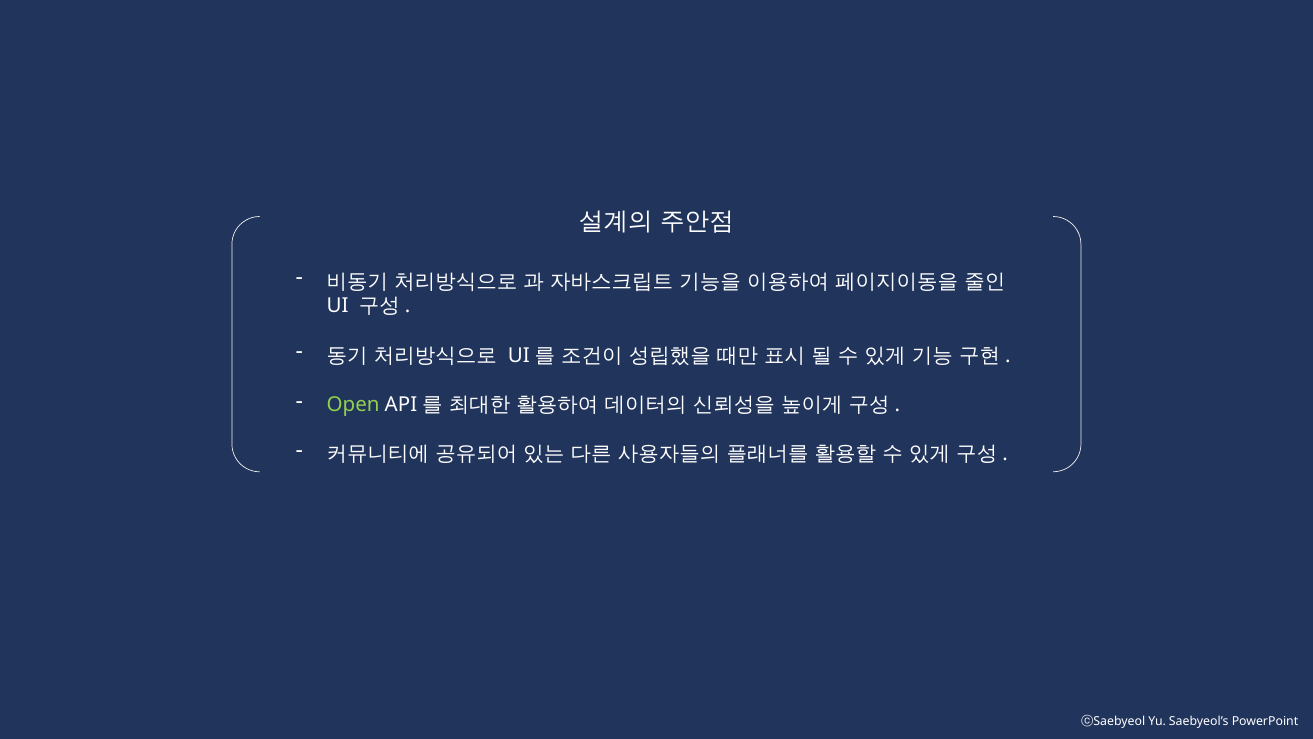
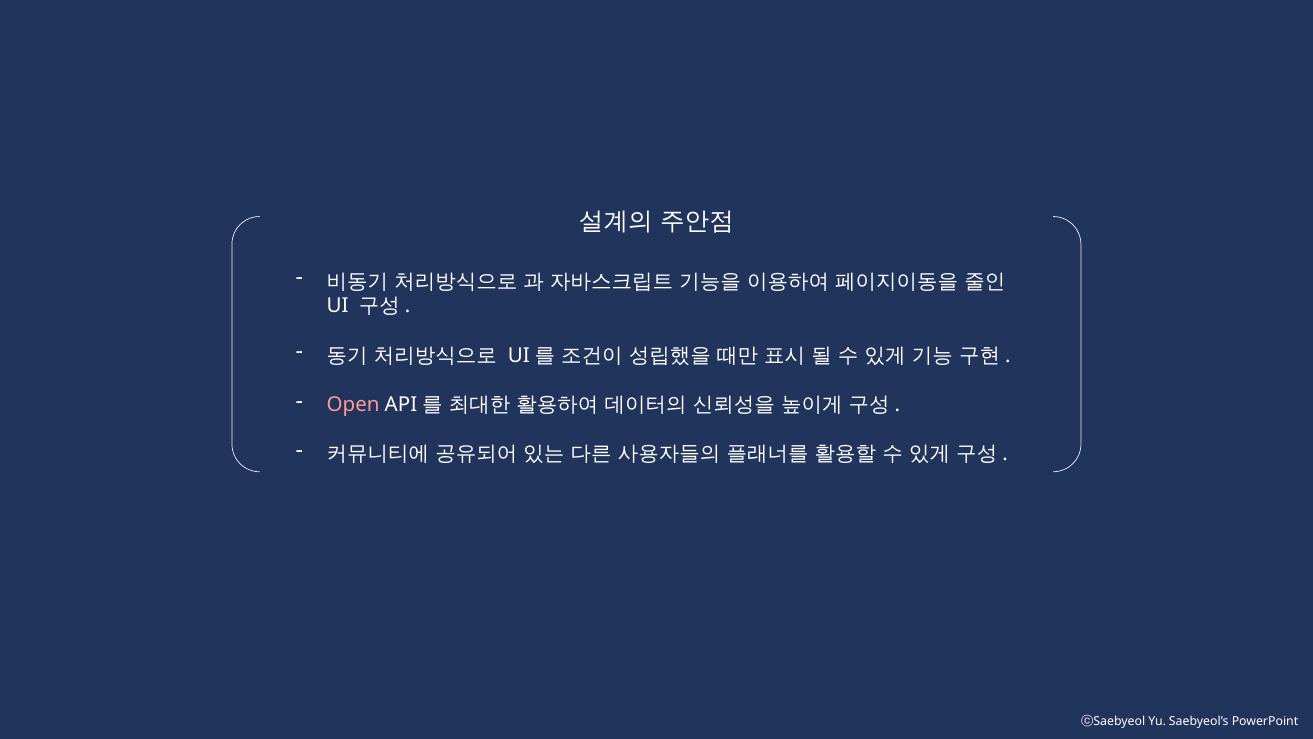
Open colour: light green -> pink
